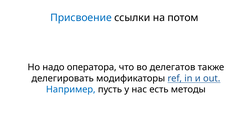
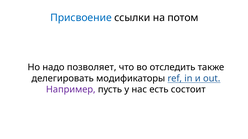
оператора: оператора -> позволяет
делегатов: делегатов -> отследить
Например colour: blue -> purple
методы: методы -> состоит
